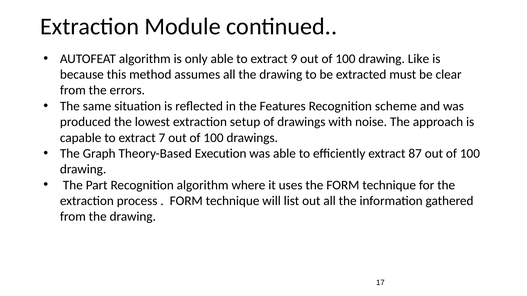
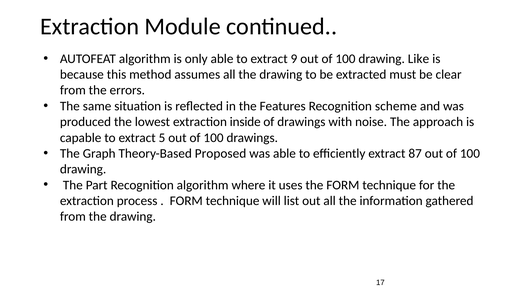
setup: setup -> inside
7: 7 -> 5
Execution: Execution -> Proposed
